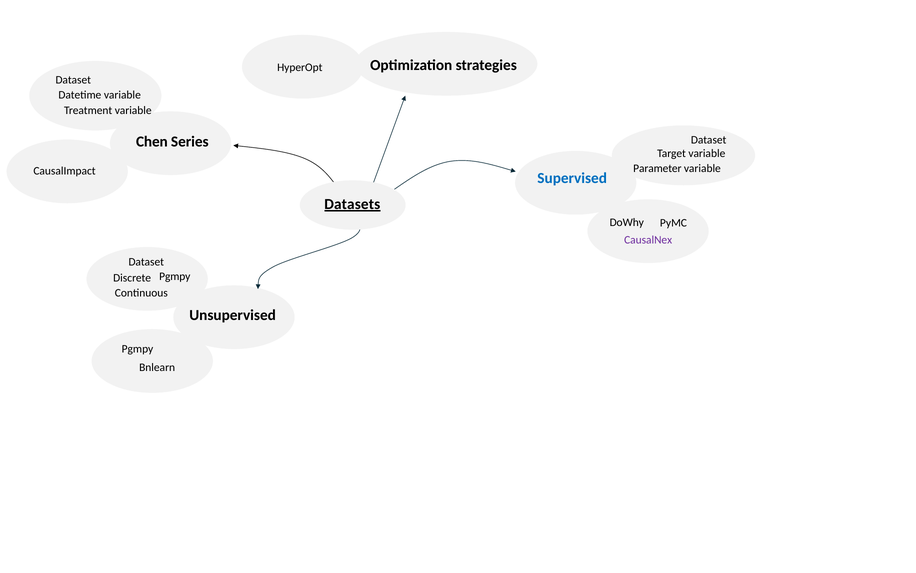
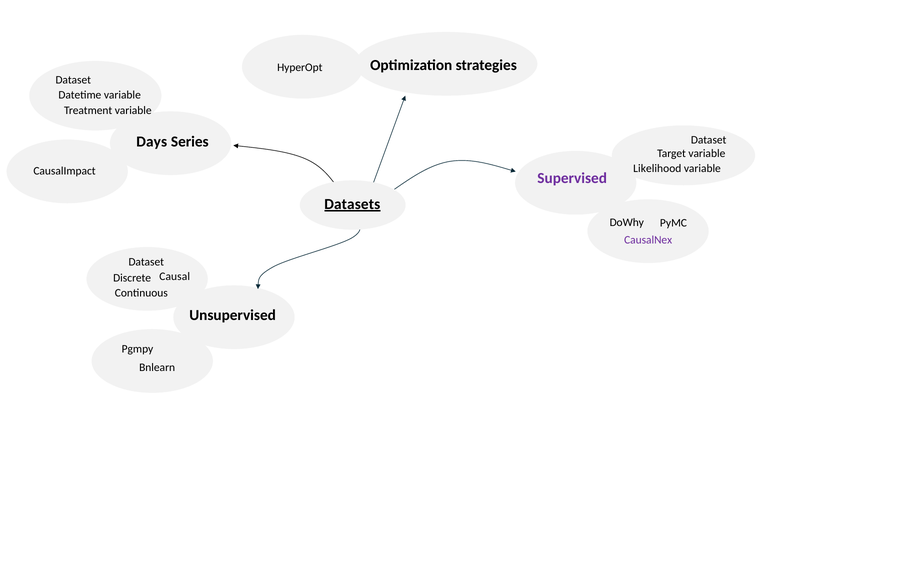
Chen: Chen -> Days
Parameter: Parameter -> Likelihood
Supervised colour: blue -> purple
Pgmpy at (175, 276): Pgmpy -> Causal
